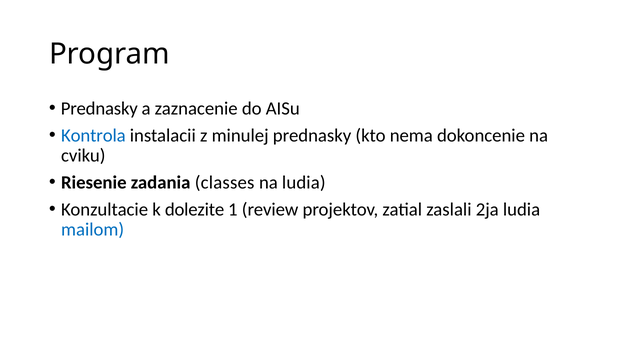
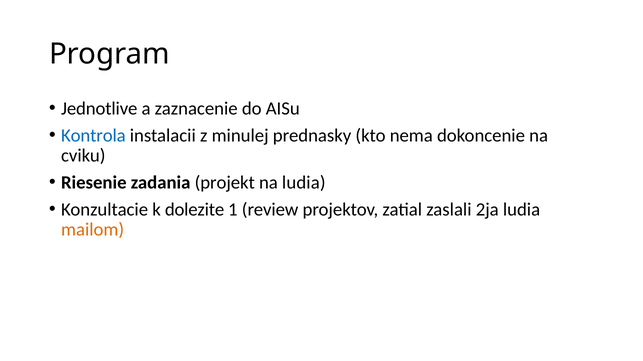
Prednasky at (99, 109): Prednasky -> Jednotlive
classes: classes -> projekt
mailom colour: blue -> orange
